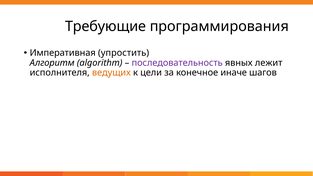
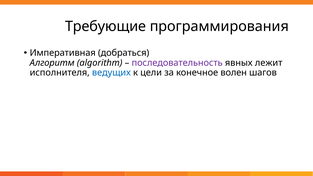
упростить: упростить -> добраться
ведущих colour: orange -> blue
иначе: иначе -> волен
